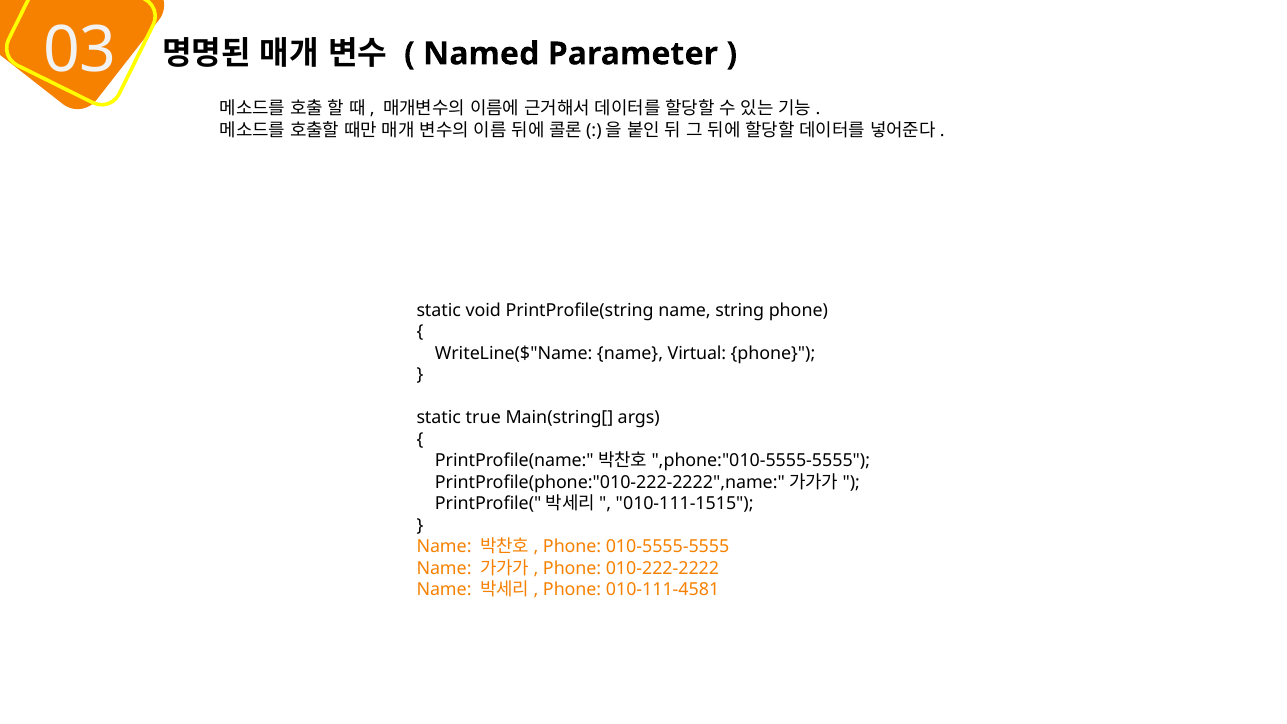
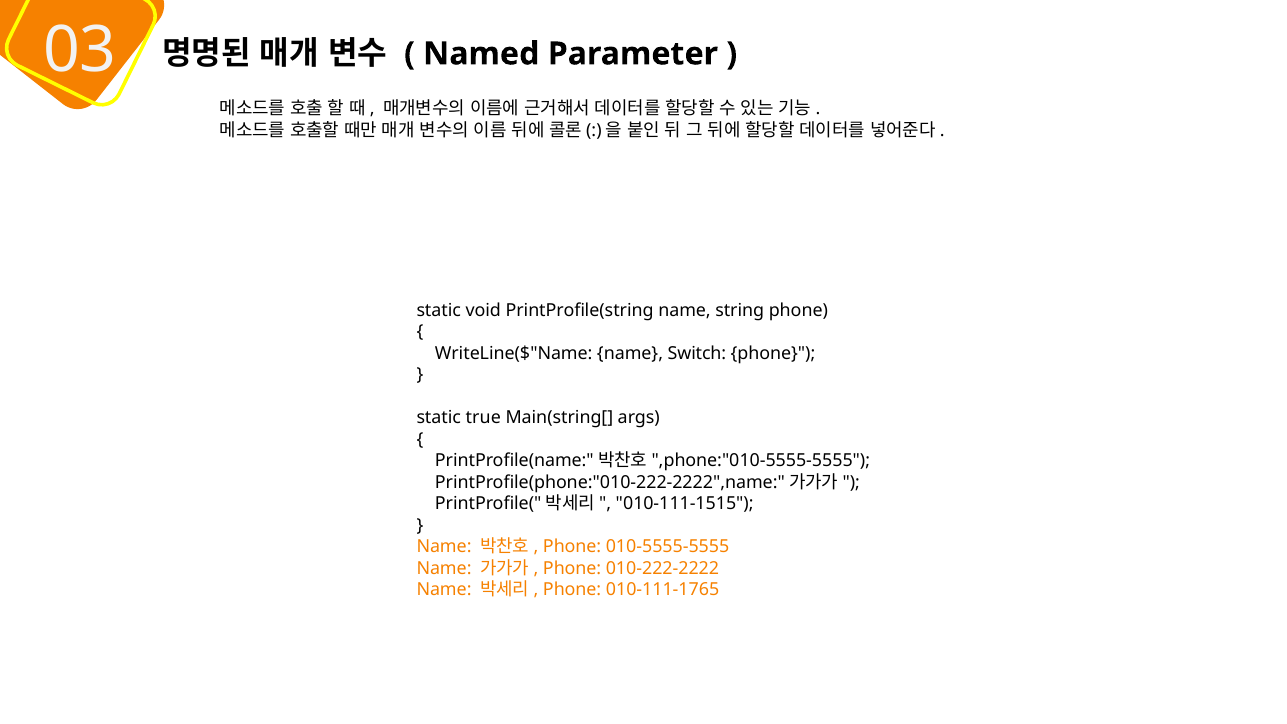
Virtual: Virtual -> Switch
010-111-4581: 010-111-4581 -> 010-111-1765
